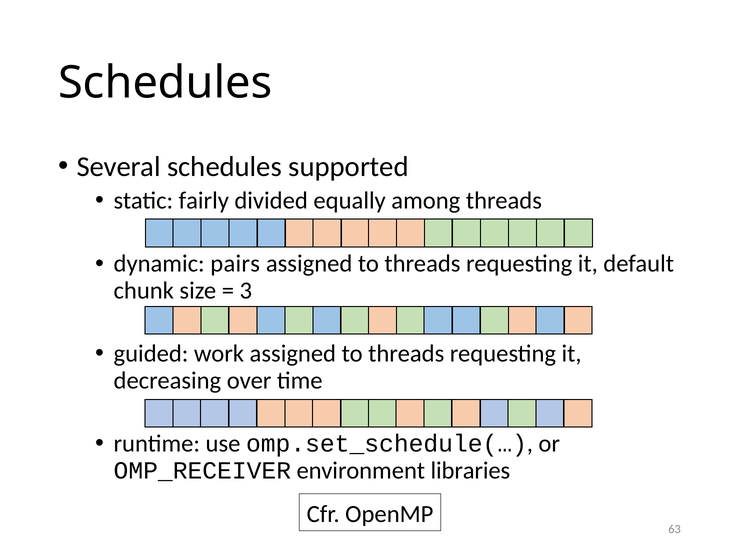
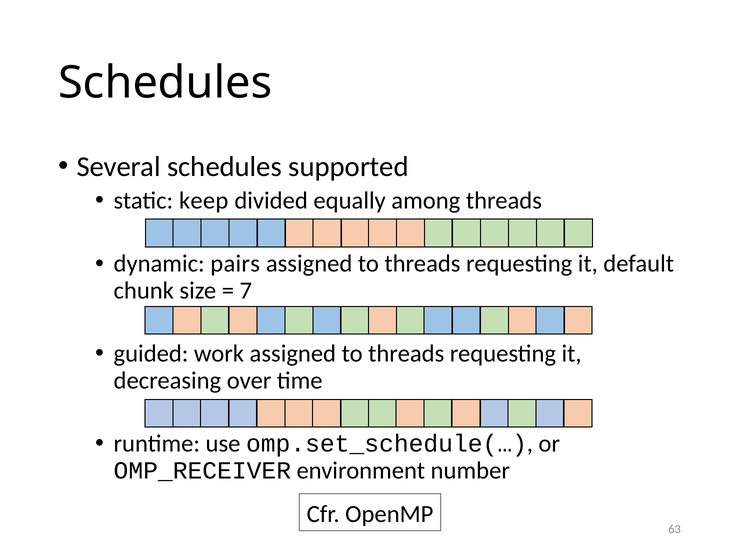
fairly: fairly -> keep
3: 3 -> 7
libraries: libraries -> number
